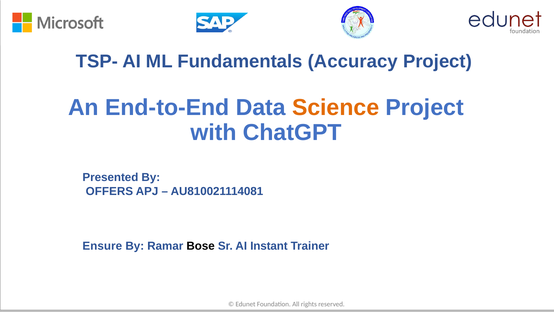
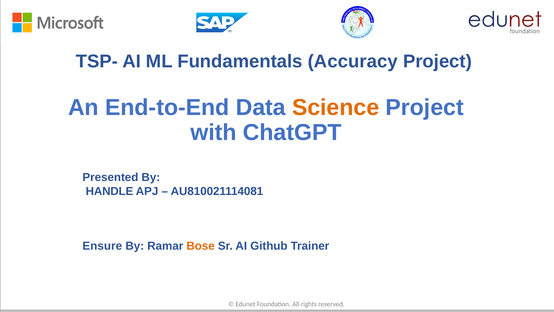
OFFERS: OFFERS -> HANDLE
Bose colour: black -> orange
Instant: Instant -> Github
